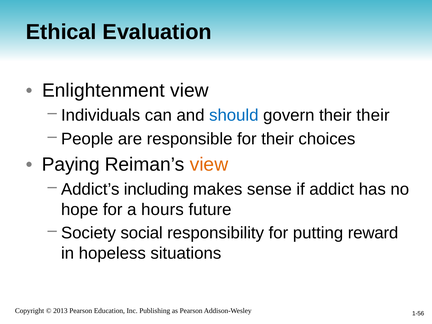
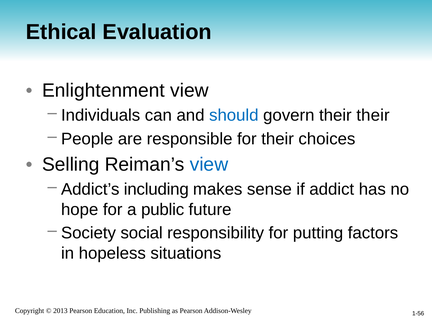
Paying: Paying -> Selling
view at (209, 165) colour: orange -> blue
hours: hours -> public
reward: reward -> factors
